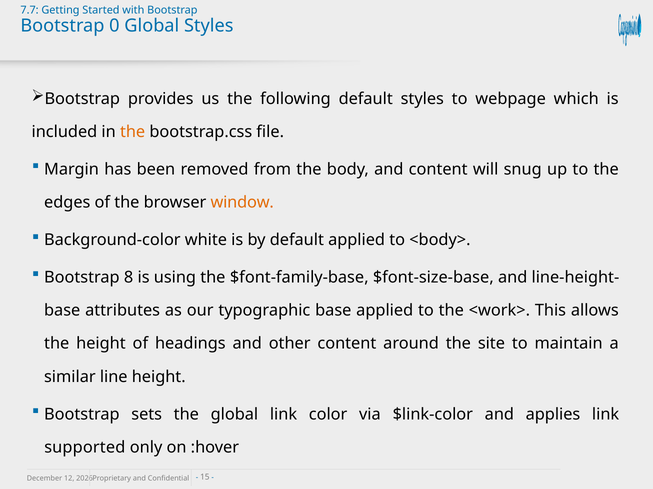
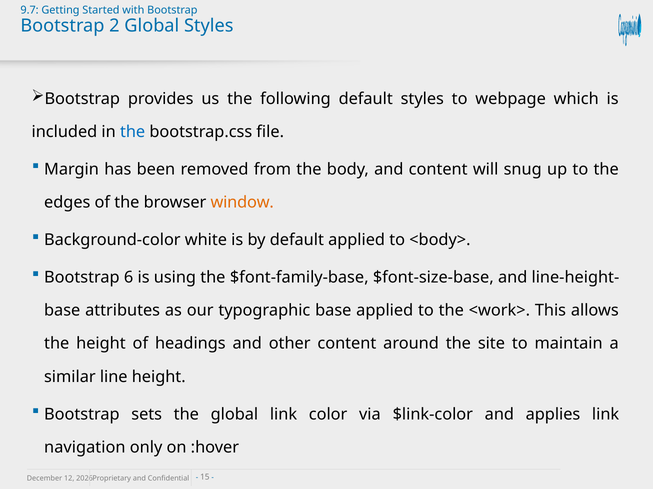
7.7: 7.7 -> 9.7
0: 0 -> 2
the at (133, 132) colour: orange -> blue
8: 8 -> 6
supported: supported -> navigation
